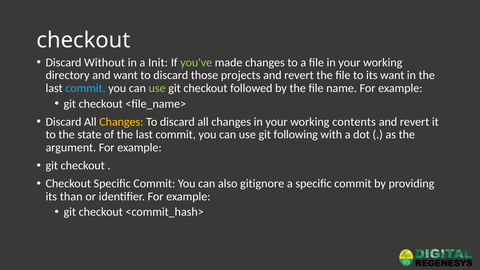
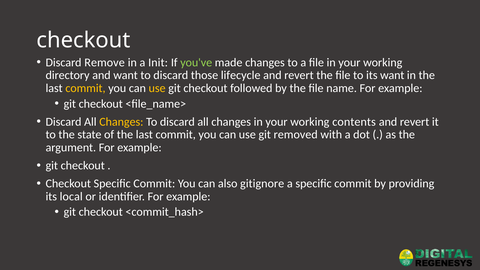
Without: Without -> Remove
projects: projects -> lifecycle
commit at (85, 88) colour: light blue -> yellow
use at (157, 88) colour: light green -> yellow
following: following -> removed
than: than -> local
